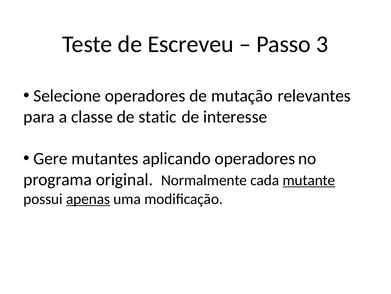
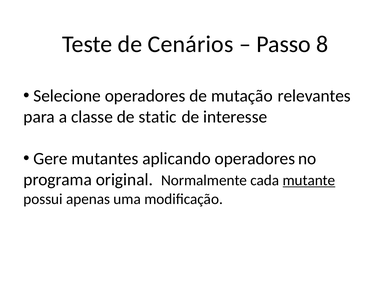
Escreveu: Escreveu -> Cenários
3: 3 -> 8
apenas underline: present -> none
